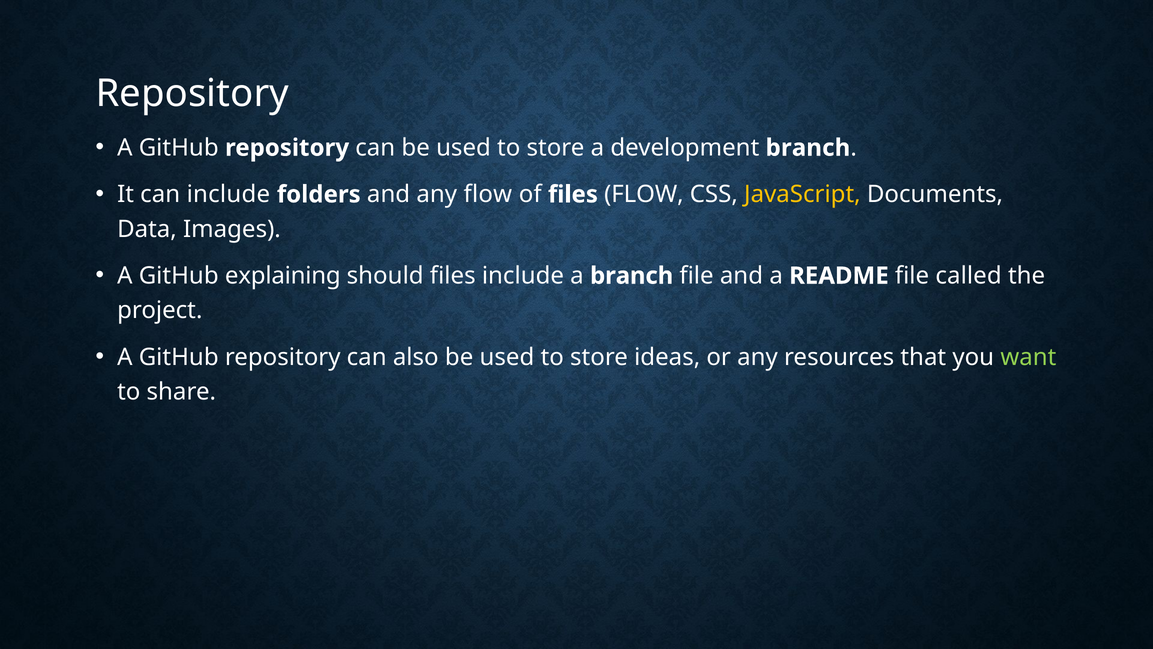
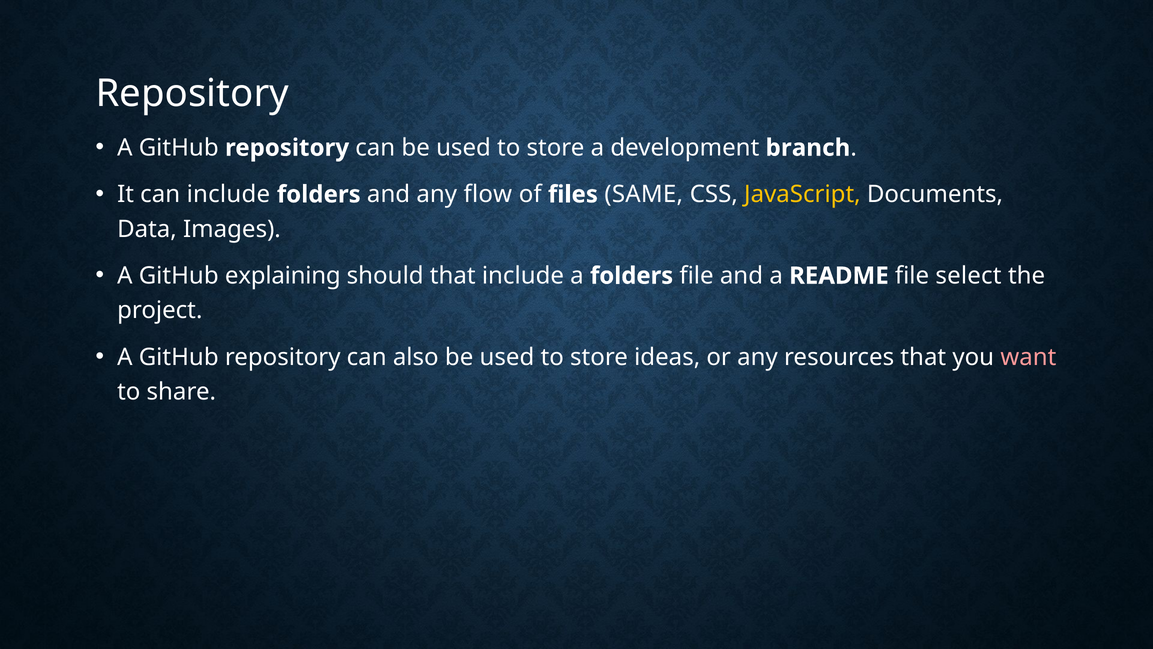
files FLOW: FLOW -> SAME
should files: files -> that
a branch: branch -> folders
called: called -> select
want colour: light green -> pink
